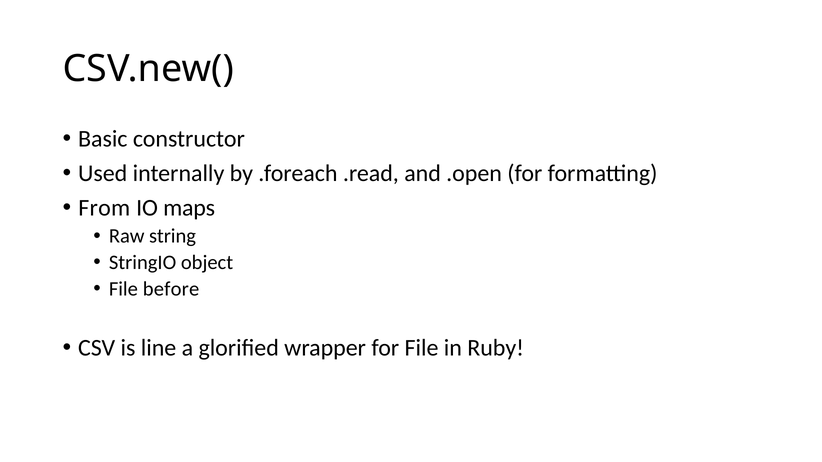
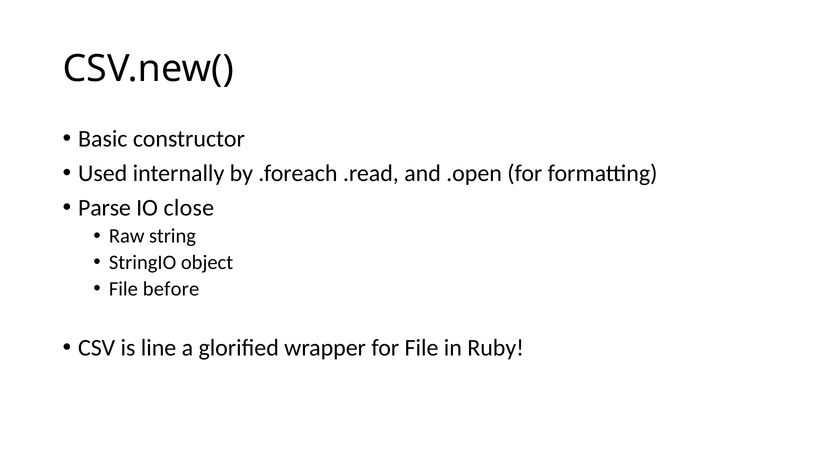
From: From -> Parse
maps: maps -> close
